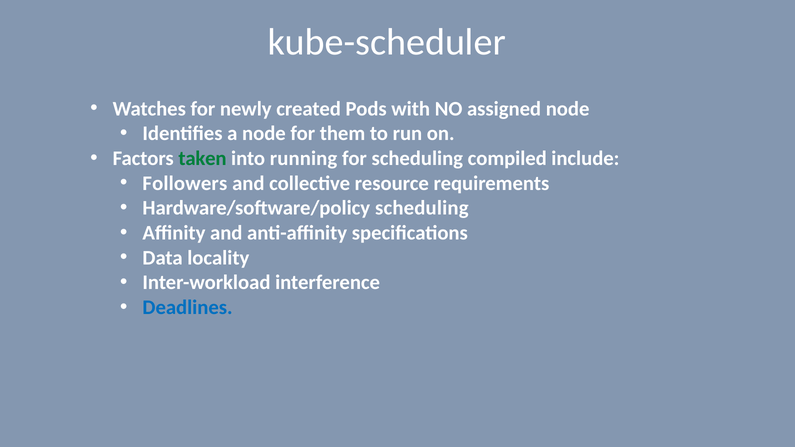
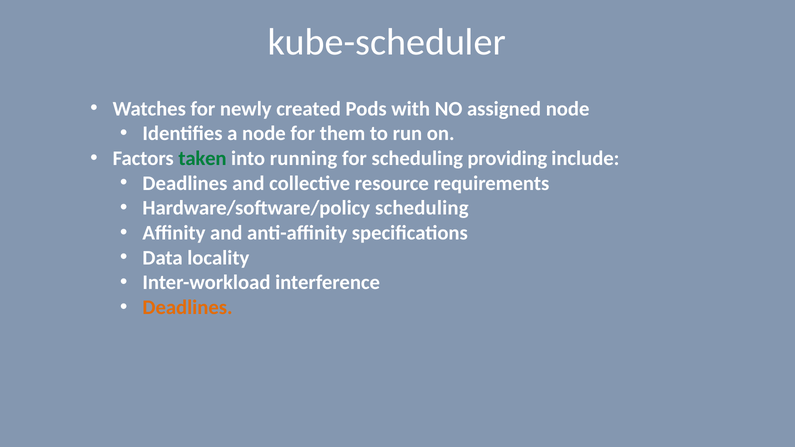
compiled: compiled -> providing
Followers at (185, 183): Followers -> Deadlines
Deadlines at (188, 307) colour: blue -> orange
